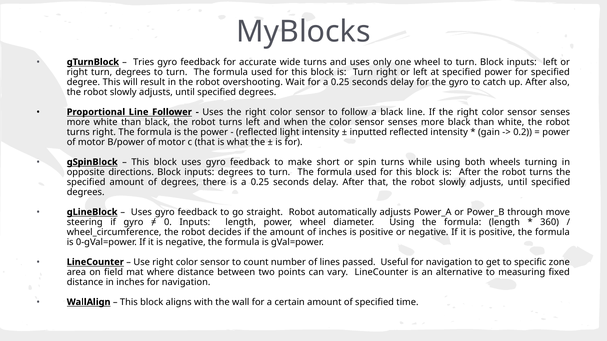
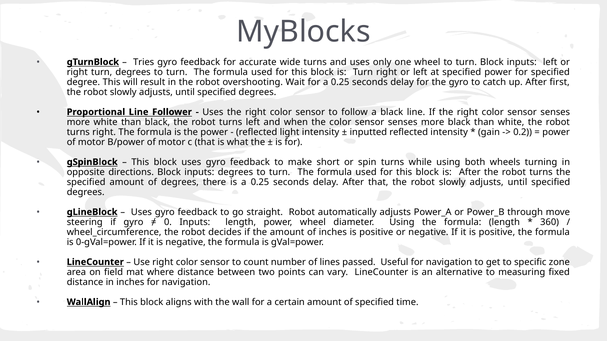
also: also -> first
